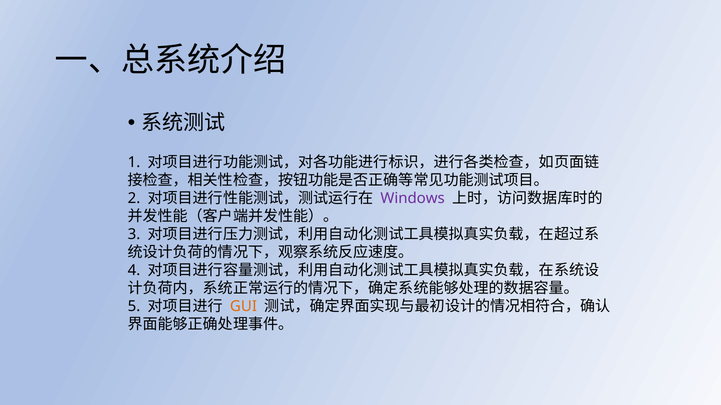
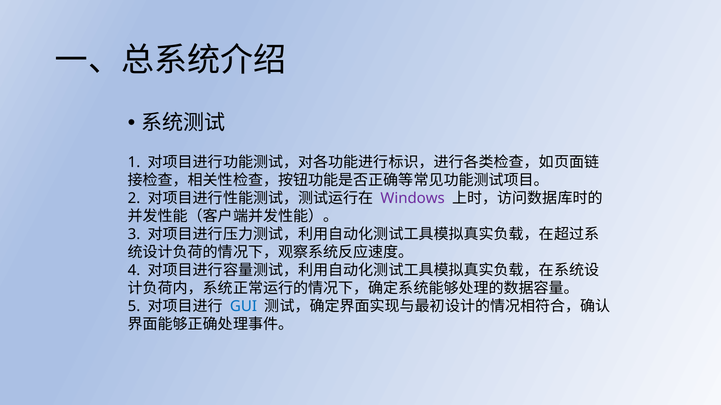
GUI colour: orange -> blue
